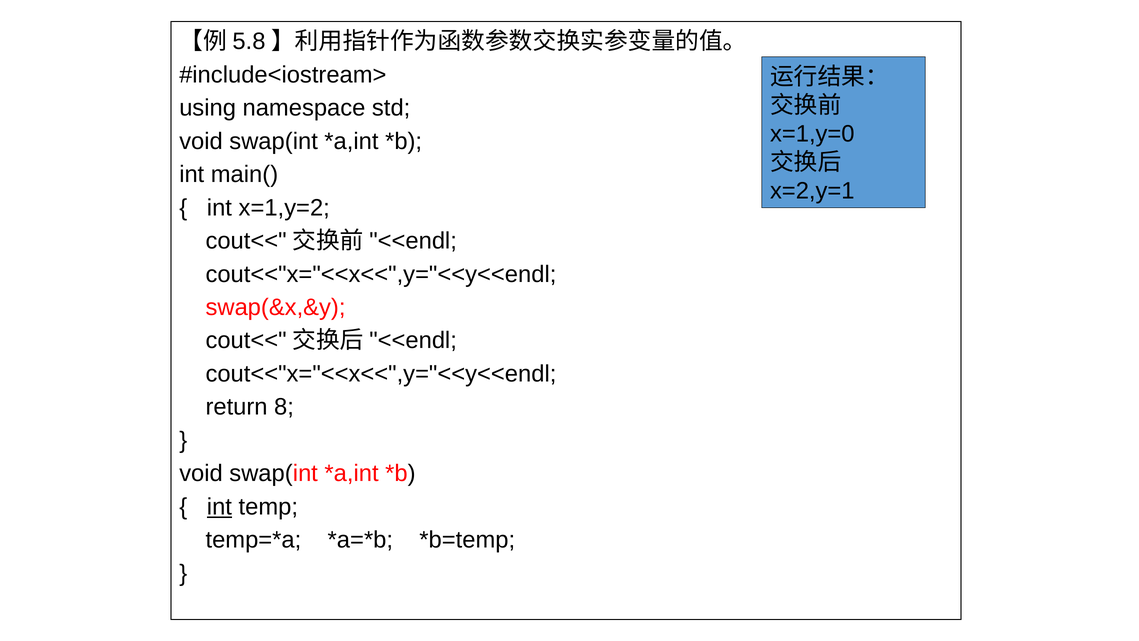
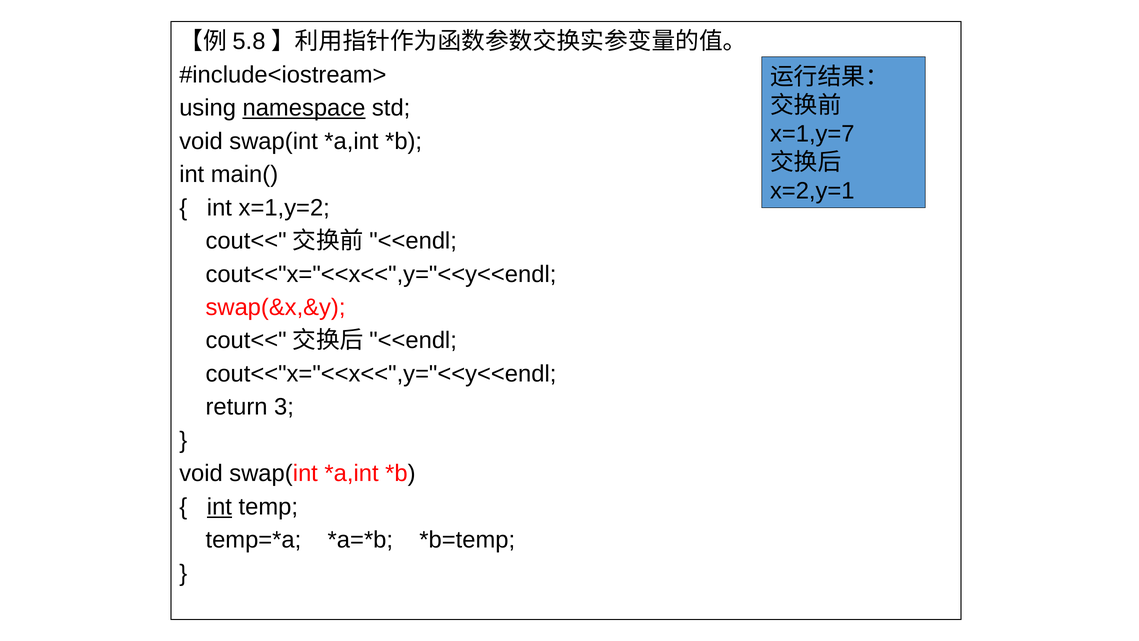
namespace underline: none -> present
x=1,y=0: x=1,y=0 -> x=1,y=7
8: 8 -> 3
